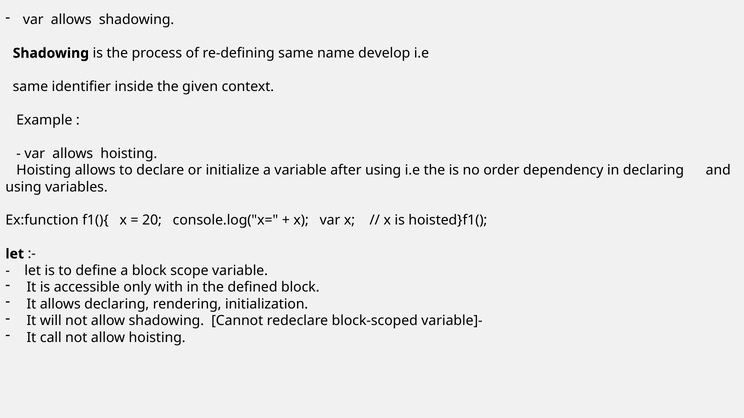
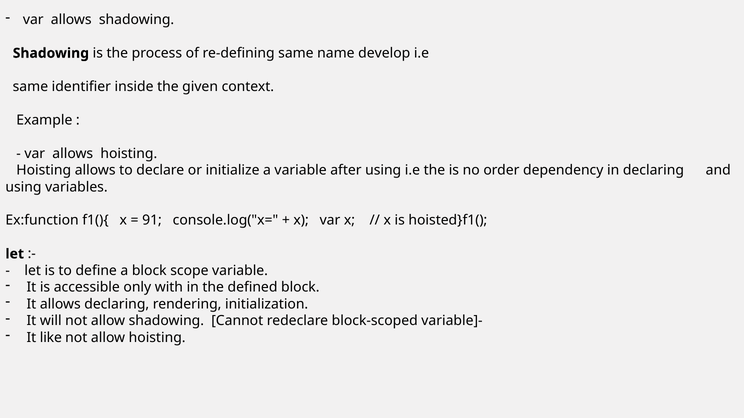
20: 20 -> 91
call: call -> like
